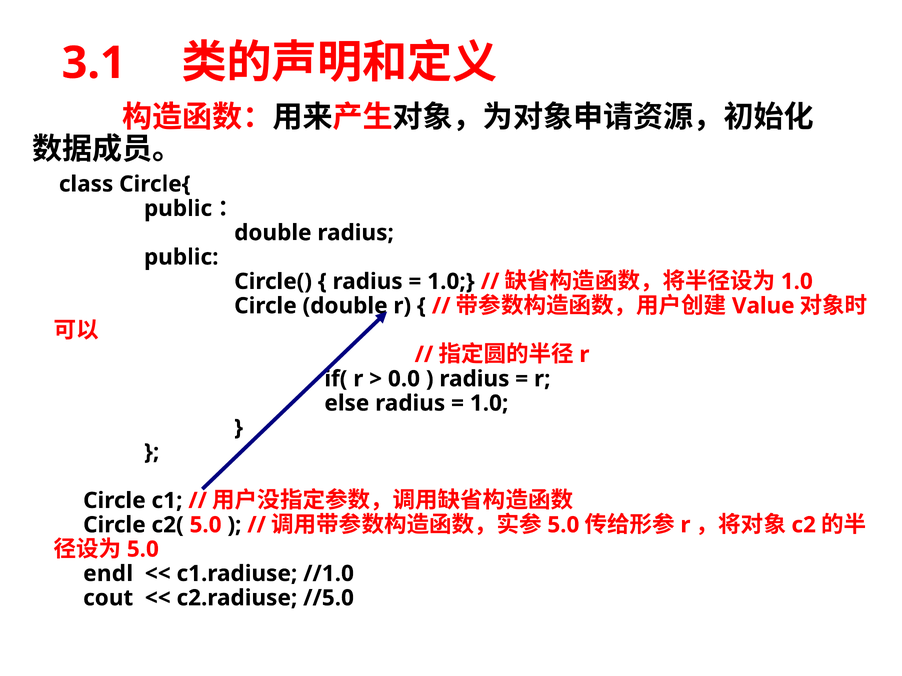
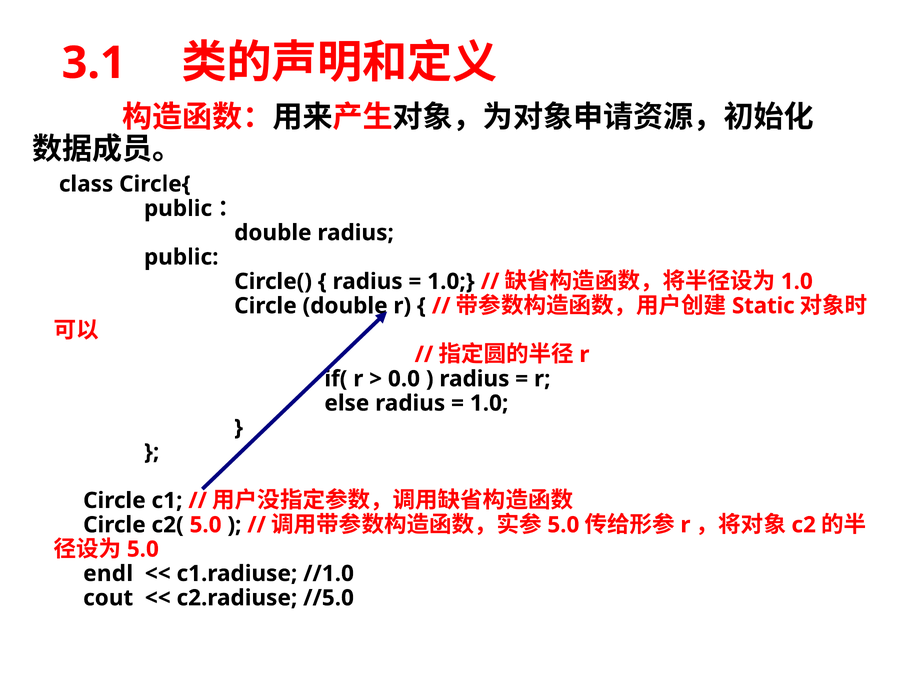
Value: Value -> Static
